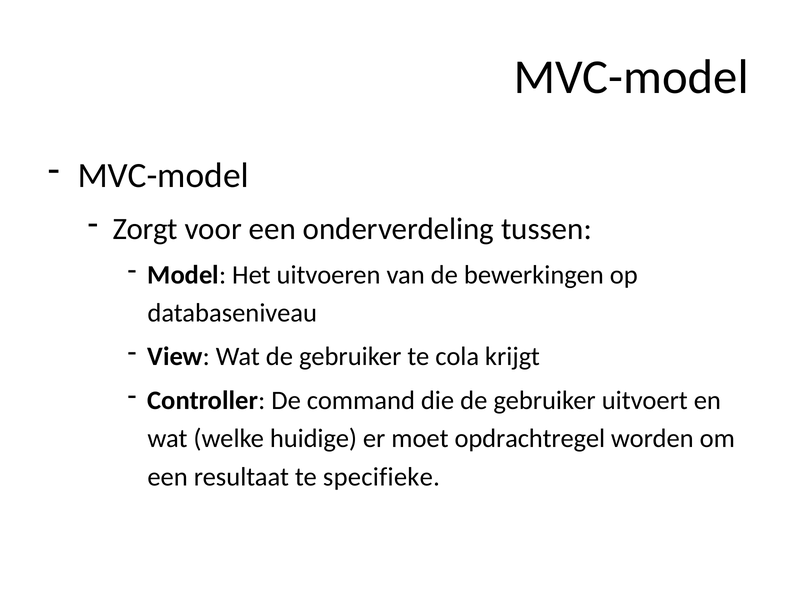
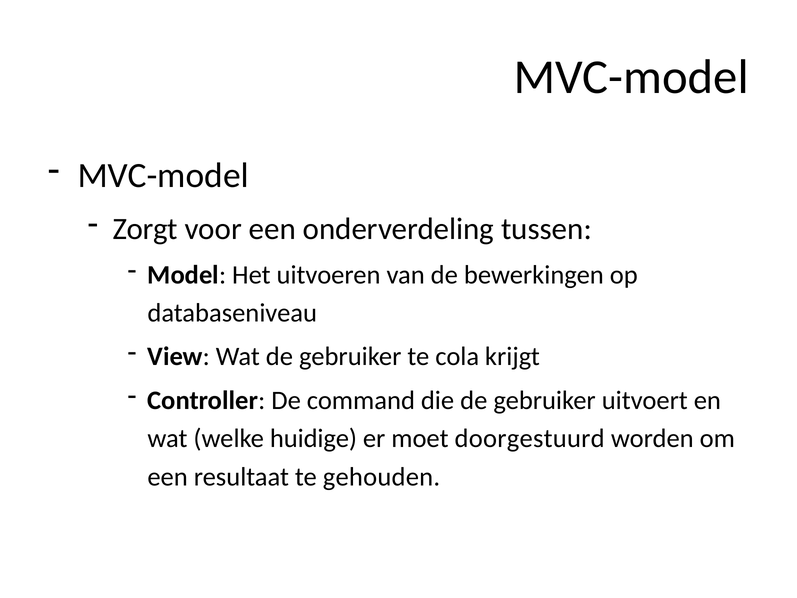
opdrachtregel: opdrachtregel -> doorgestuurd
specifieke: specifieke -> gehouden
